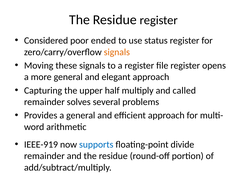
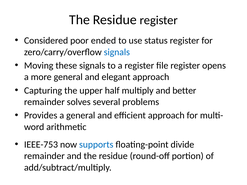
signals at (117, 52) colour: orange -> blue
called: called -> better
IEEE-919: IEEE-919 -> IEEE-753
